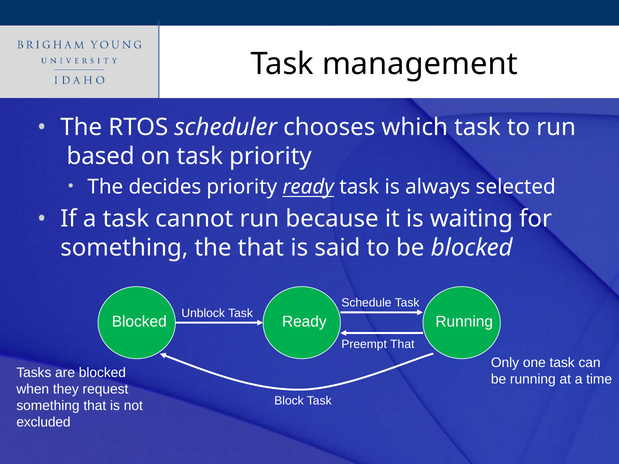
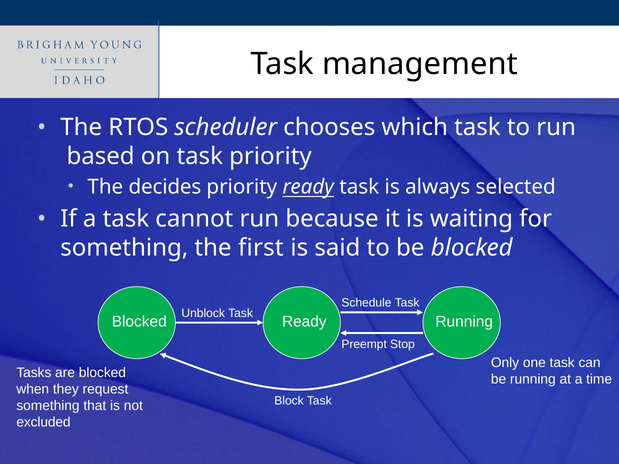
the that: that -> first
Preempt That: That -> Stop
